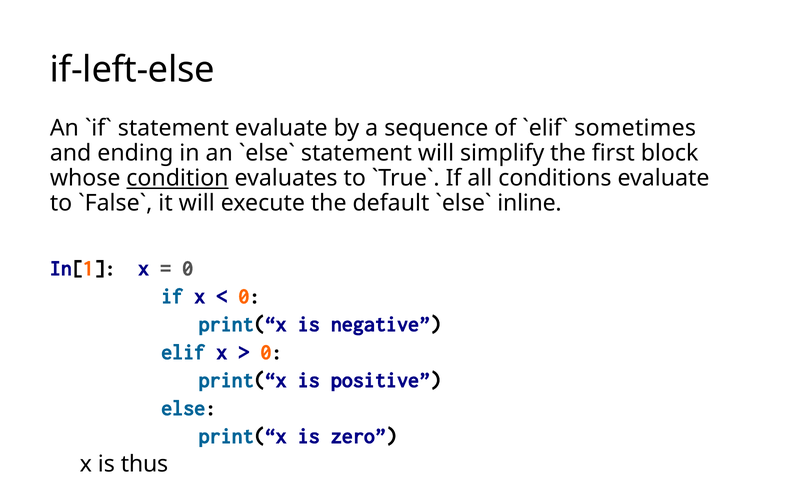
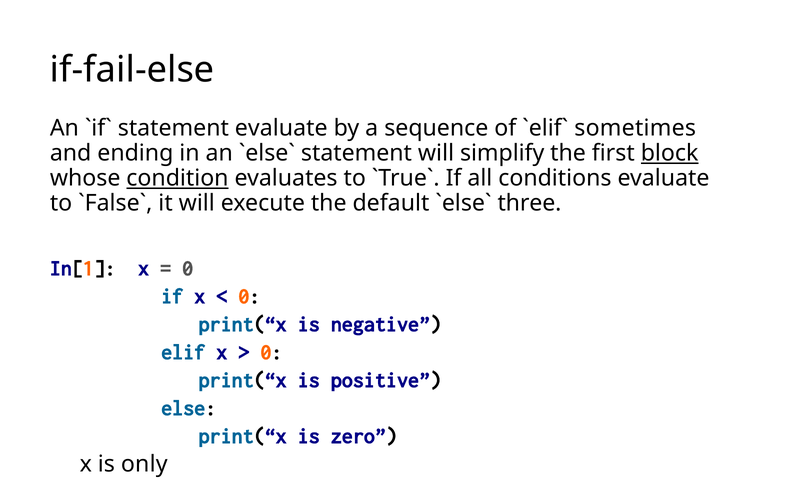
if-left-else: if-left-else -> if-fail-else
block underline: none -> present
inline: inline -> three
thus: thus -> only
